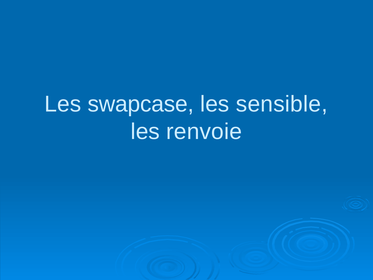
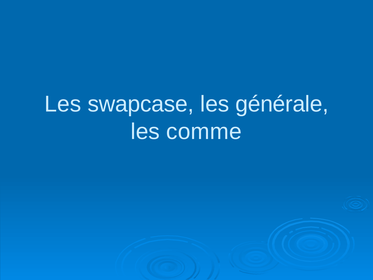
sensible: sensible -> générale
renvoie: renvoie -> comme
